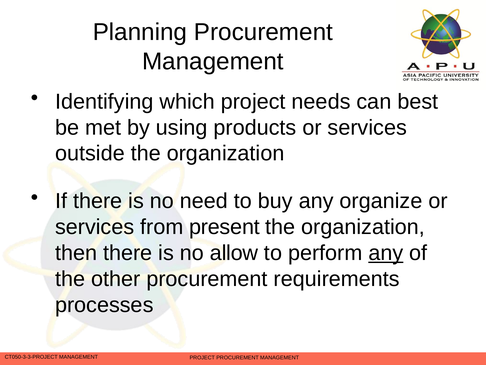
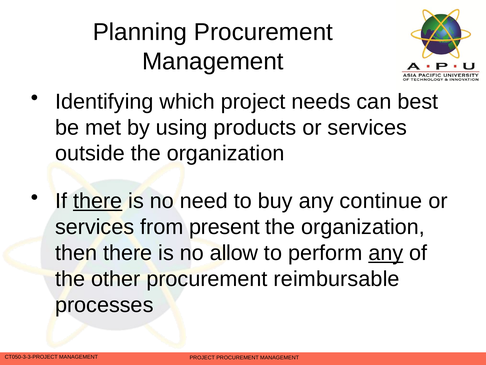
there at (98, 201) underline: none -> present
organize: organize -> continue
requirements: requirements -> reimbursable
